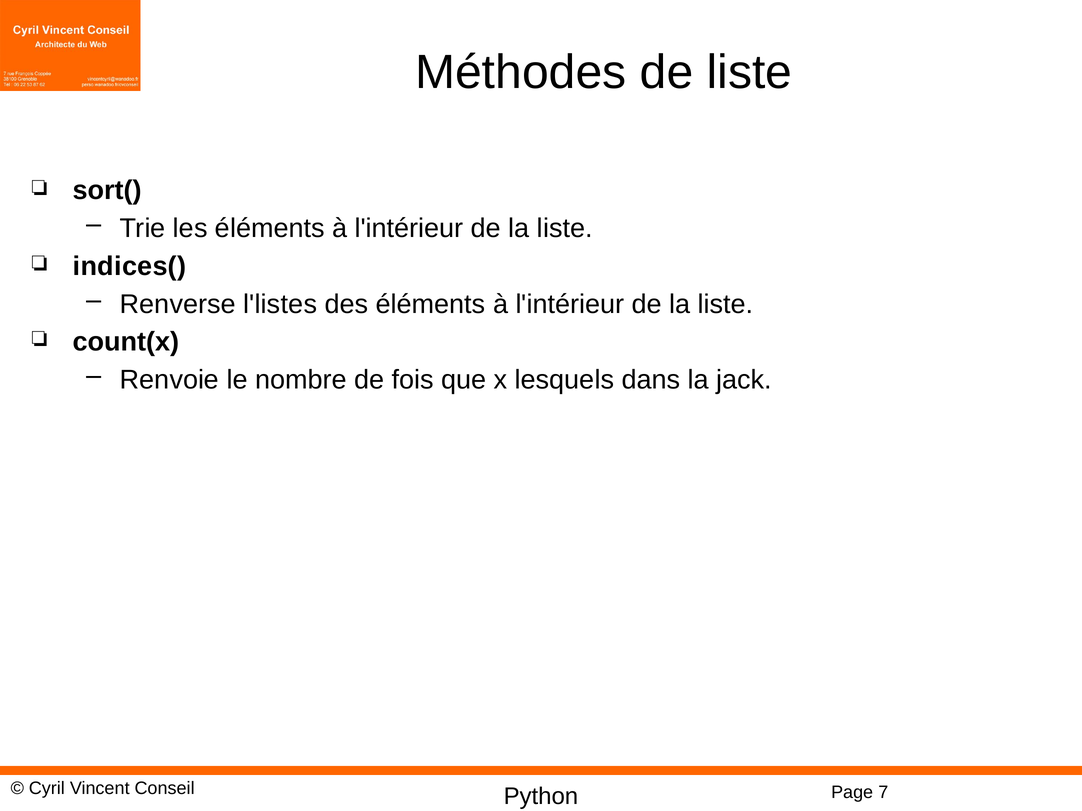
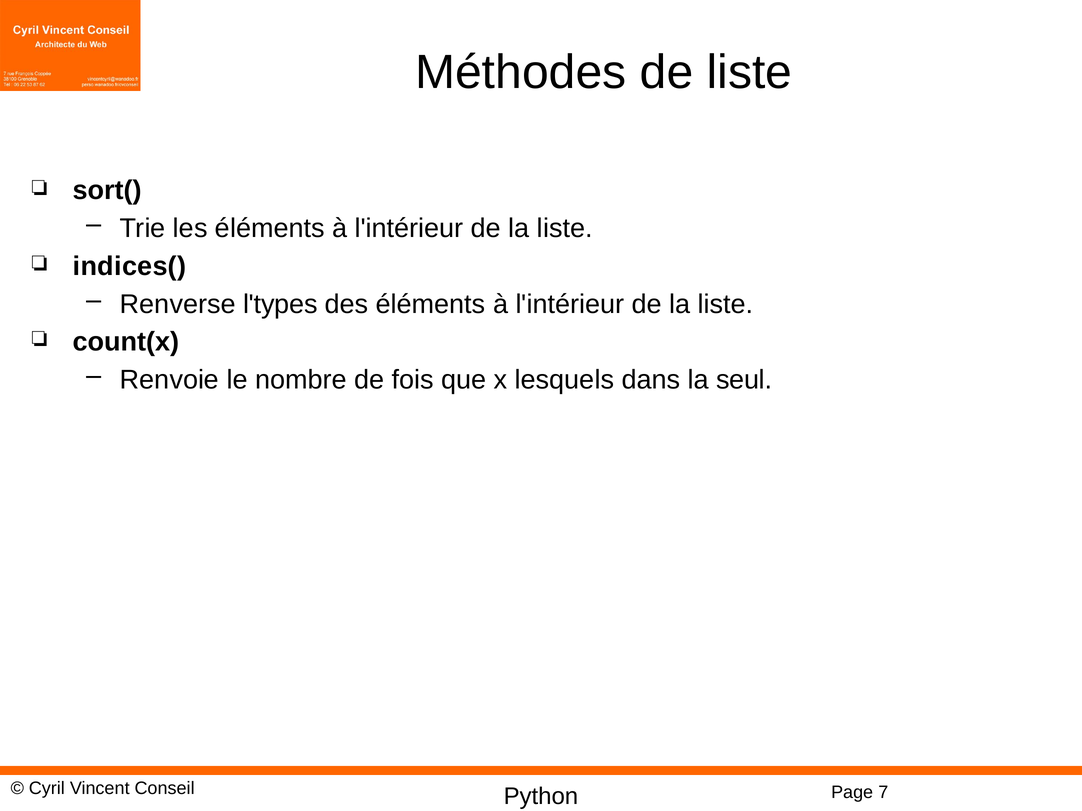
l'listes: l'listes -> l'types
jack: jack -> seul
